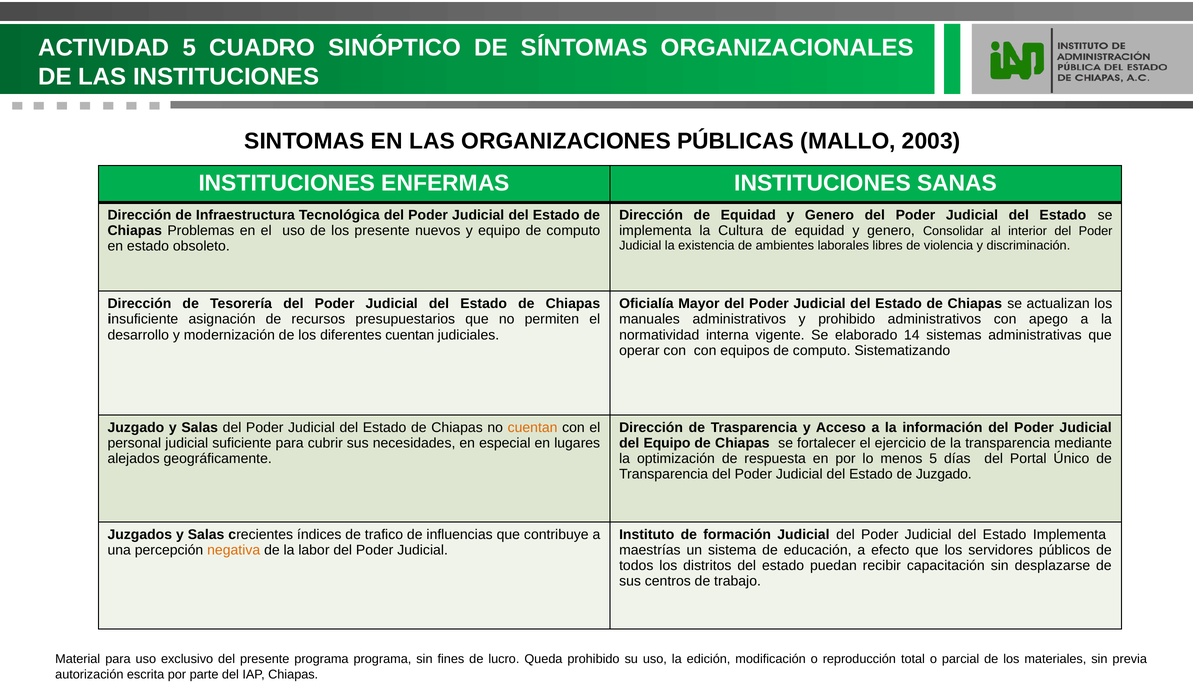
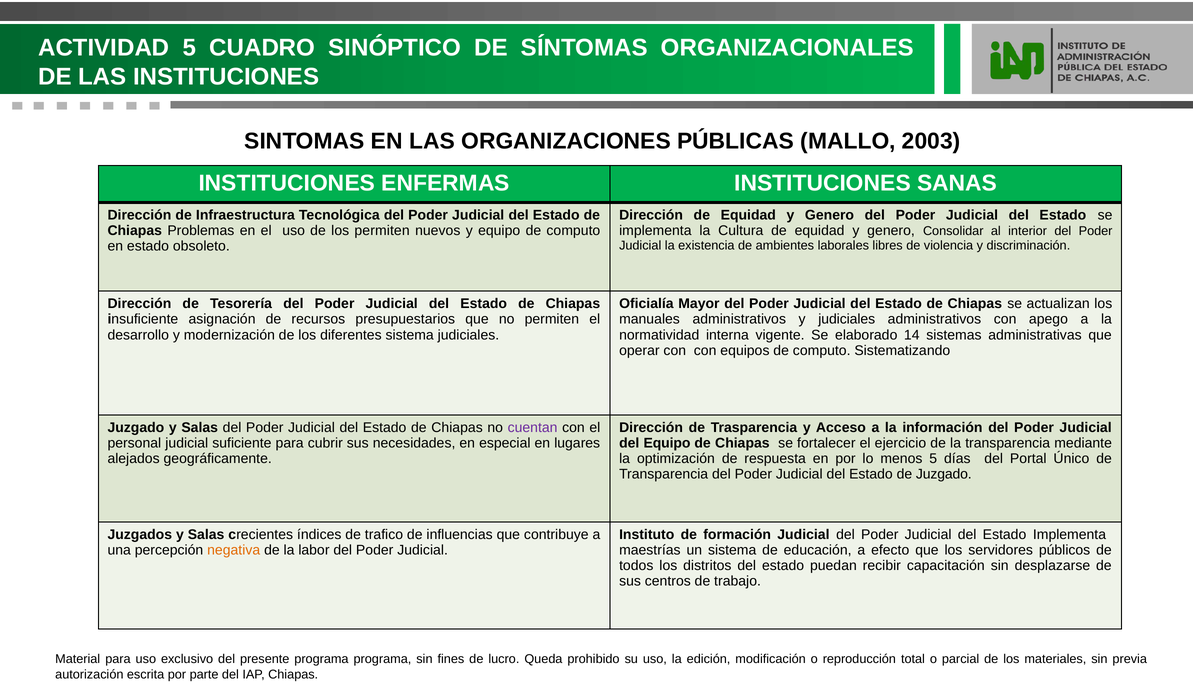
los presente: presente -> permiten
y prohibido: prohibido -> judiciales
diferentes cuentan: cuentan -> sistema
cuentan at (533, 427) colour: orange -> purple
